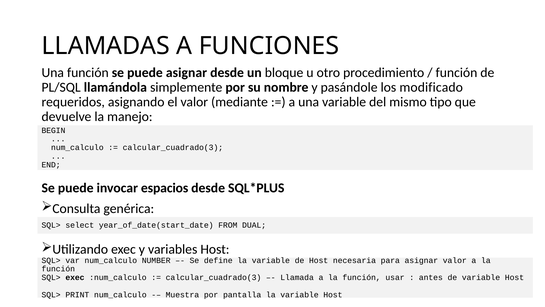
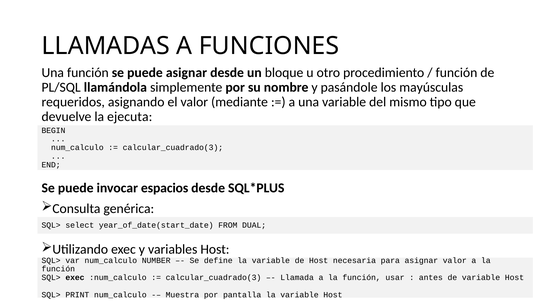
modificado: modificado -> mayúsculas
manejo: manejo -> ejecuta
